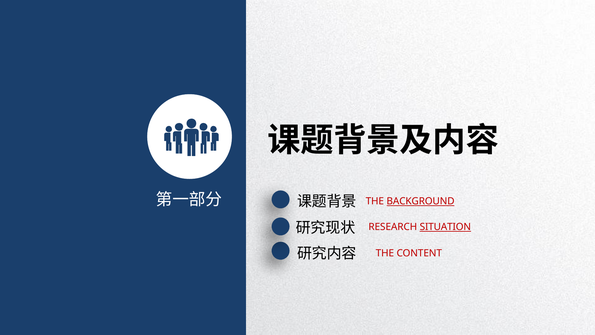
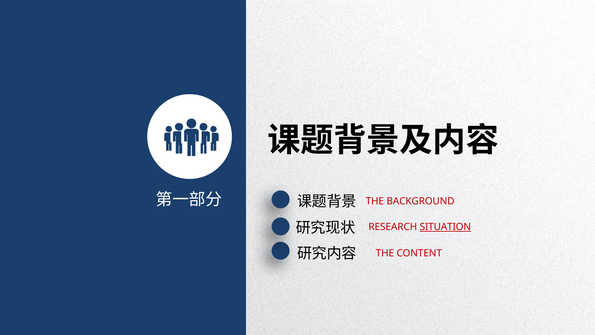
BACKGROUND underline: present -> none
